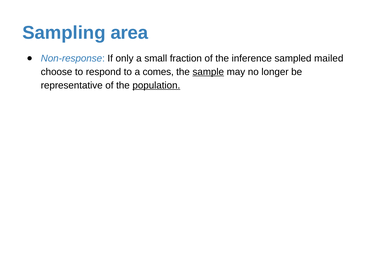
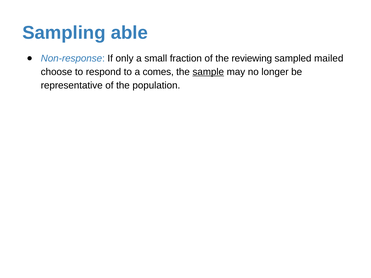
area: area -> able
inference: inference -> reviewing
population underline: present -> none
